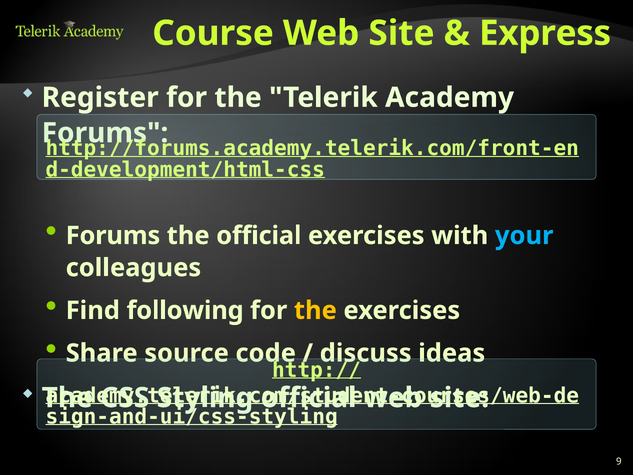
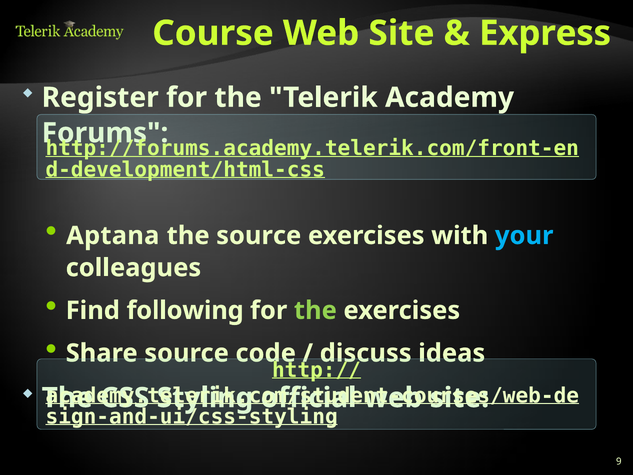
Forums at (113, 236): Forums -> Aptana
the official: official -> source
the at (315, 310) colour: yellow -> light green
